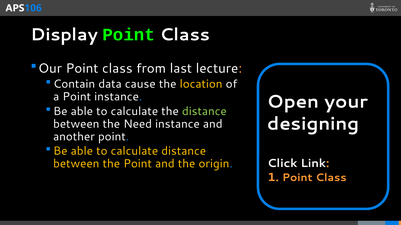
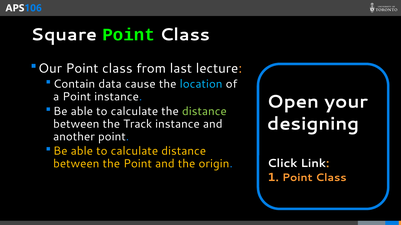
Display: Display -> Square
location colour: yellow -> light blue
Need: Need -> Track
